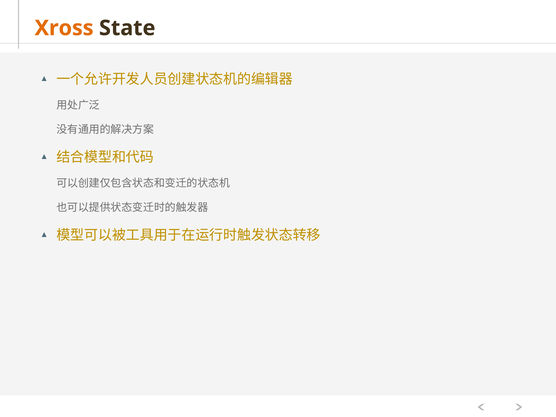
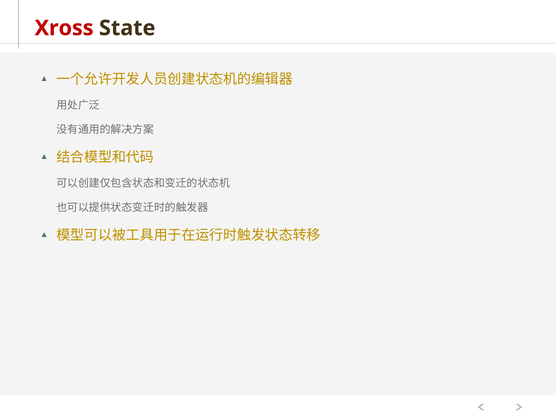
Xross colour: orange -> red
